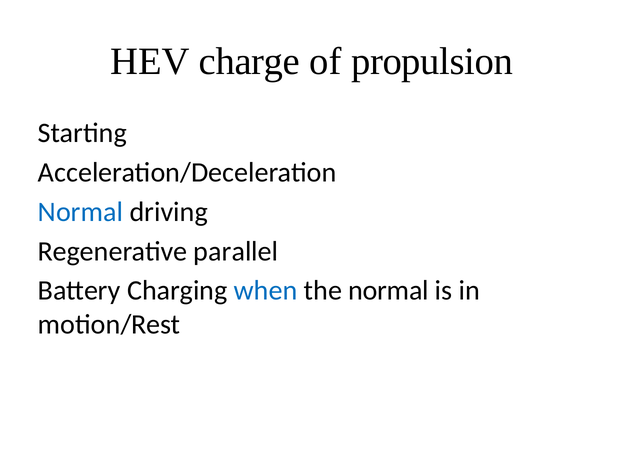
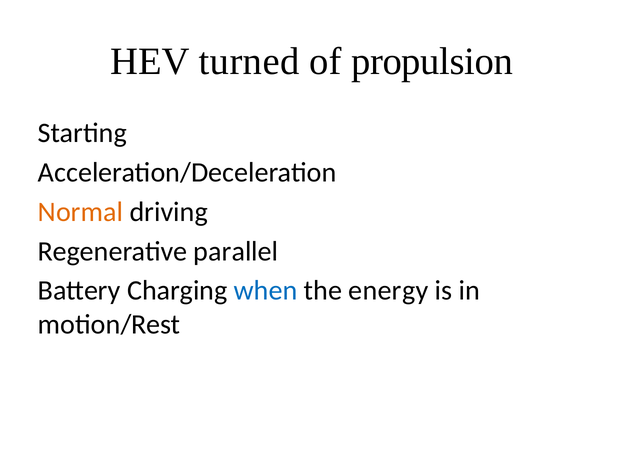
charge: charge -> turned
Normal at (81, 212) colour: blue -> orange
the normal: normal -> energy
